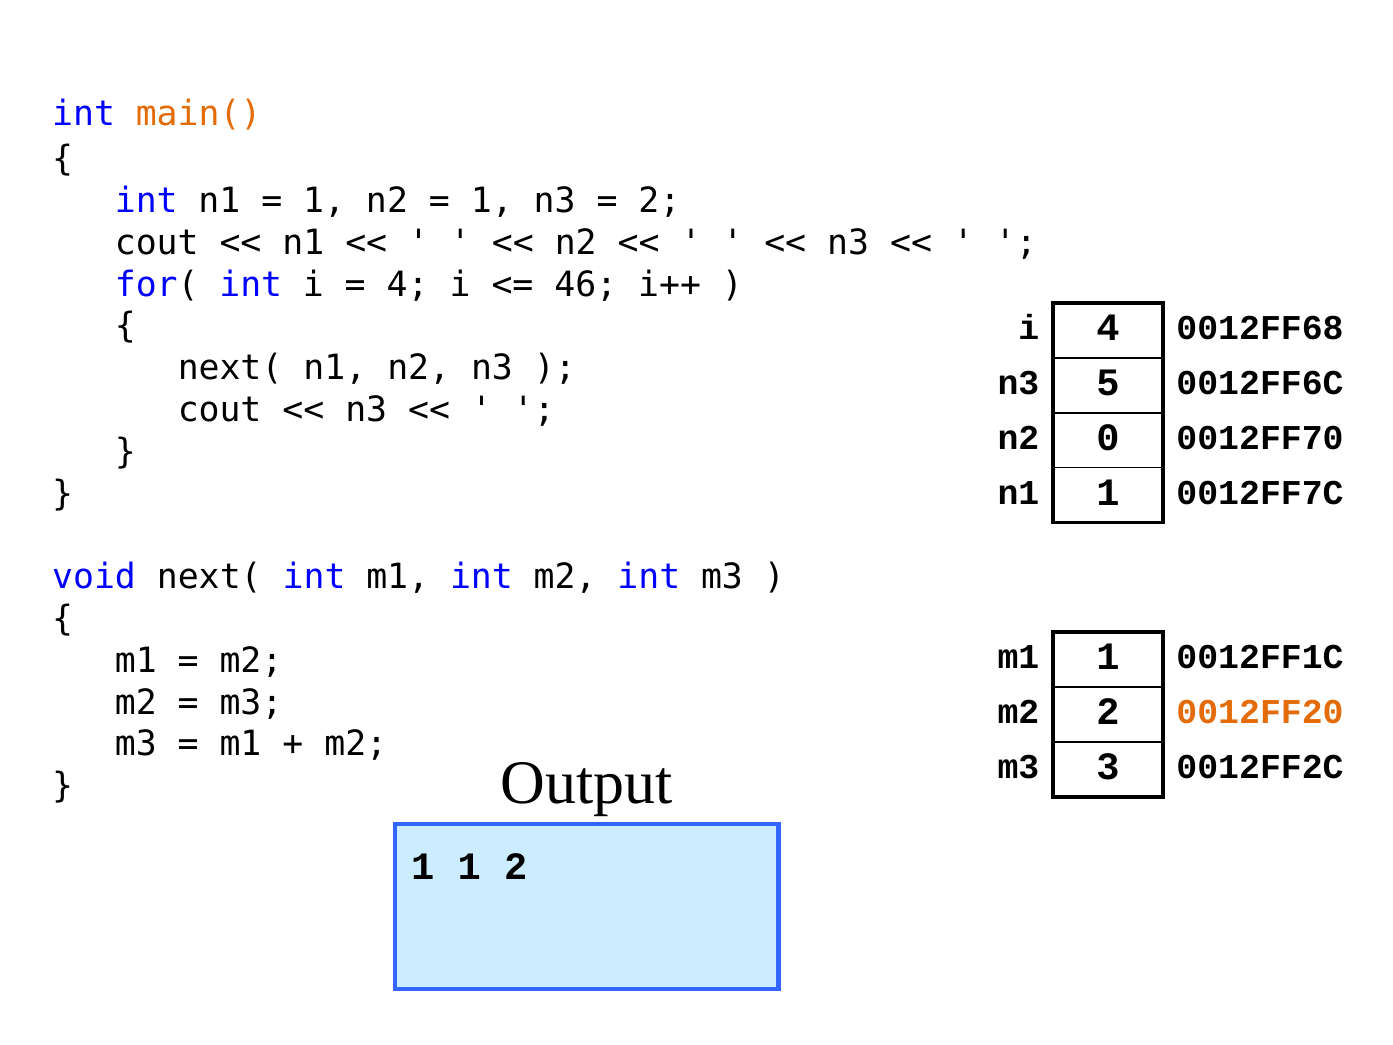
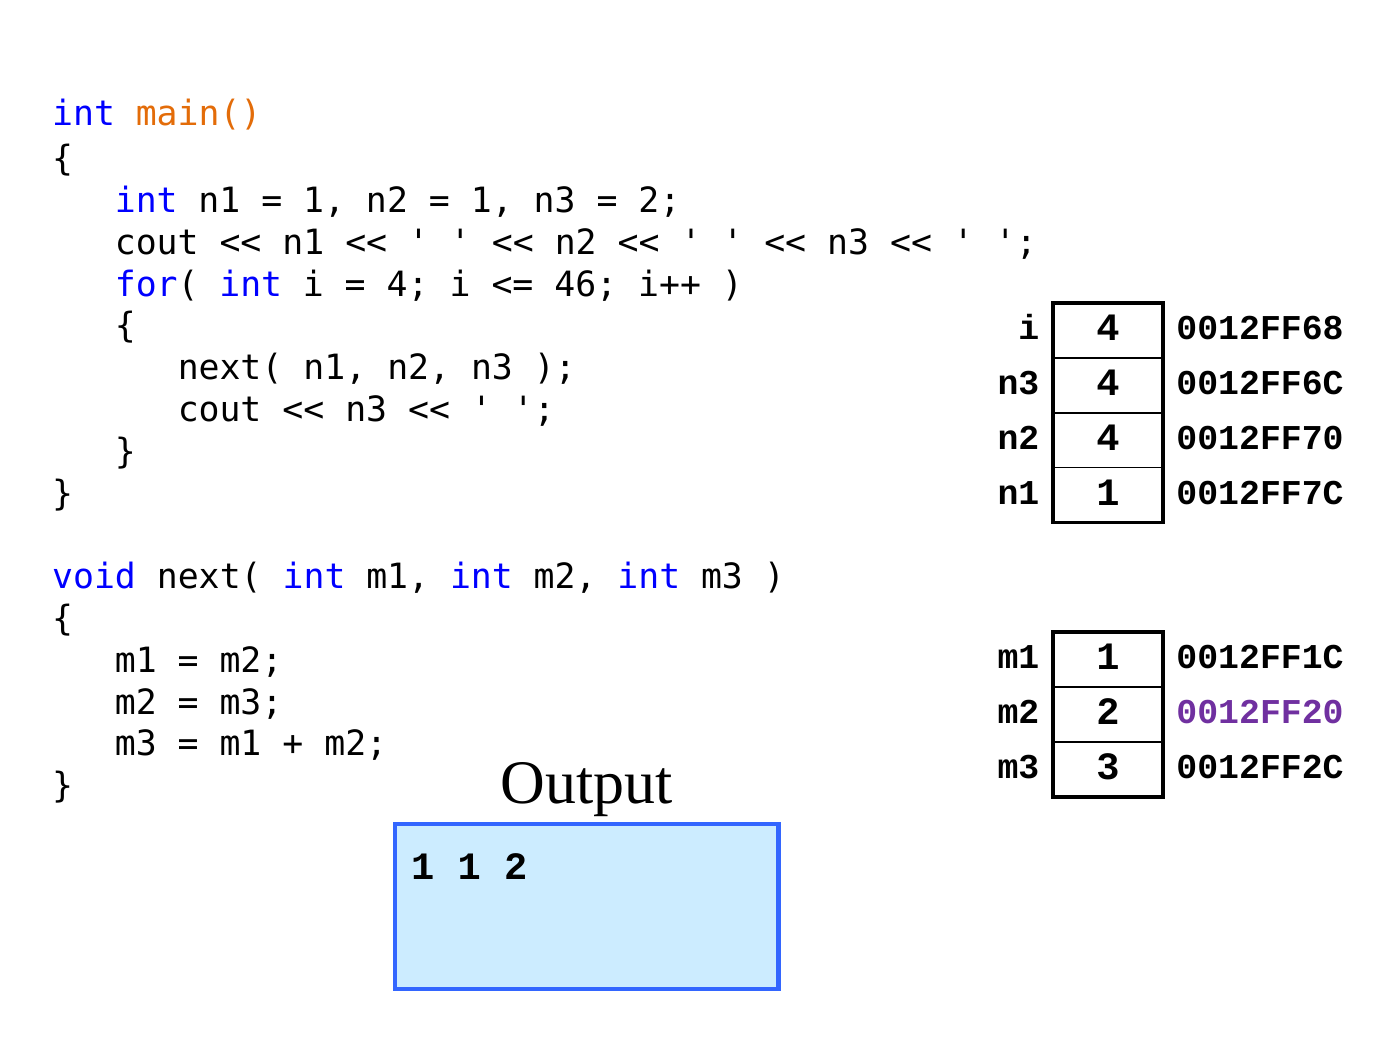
n3 5: 5 -> 4
n2 0: 0 -> 4
0012FF20 colour: orange -> purple
